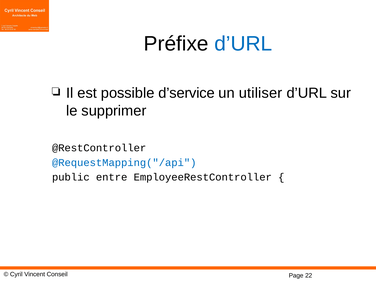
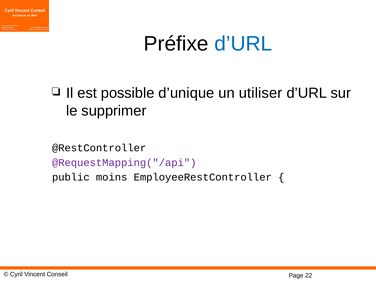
d’service: d’service -> d’unique
@RequestMapping("/api colour: blue -> purple
entre: entre -> moins
